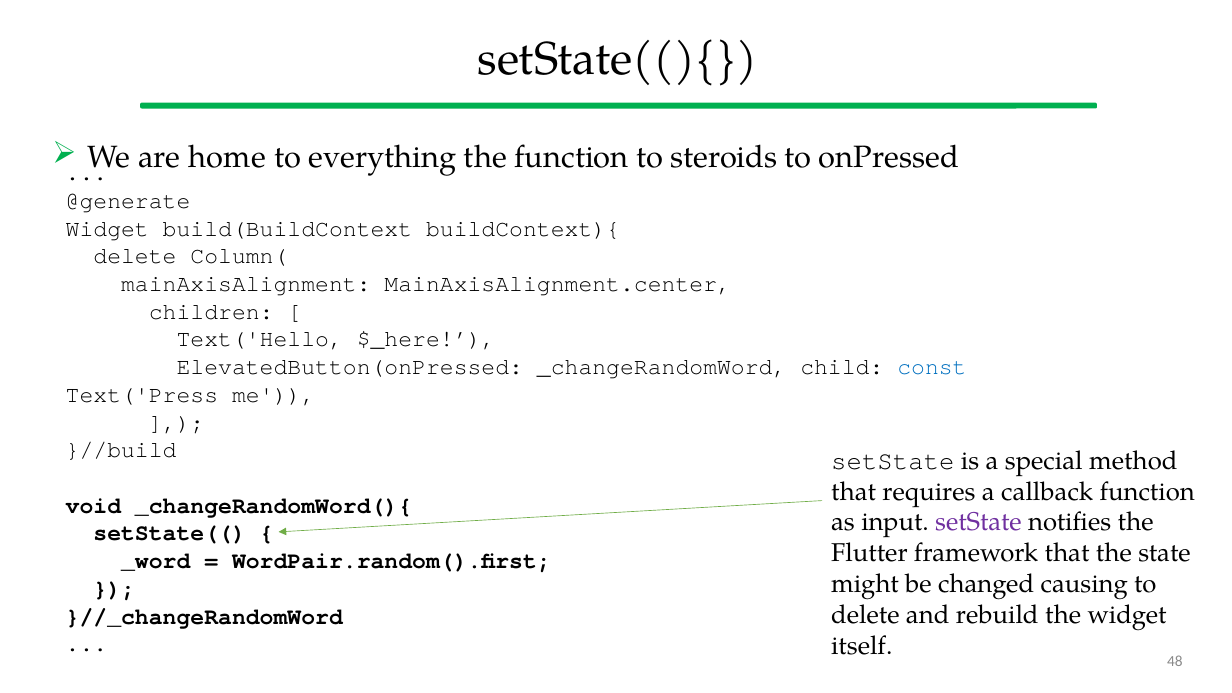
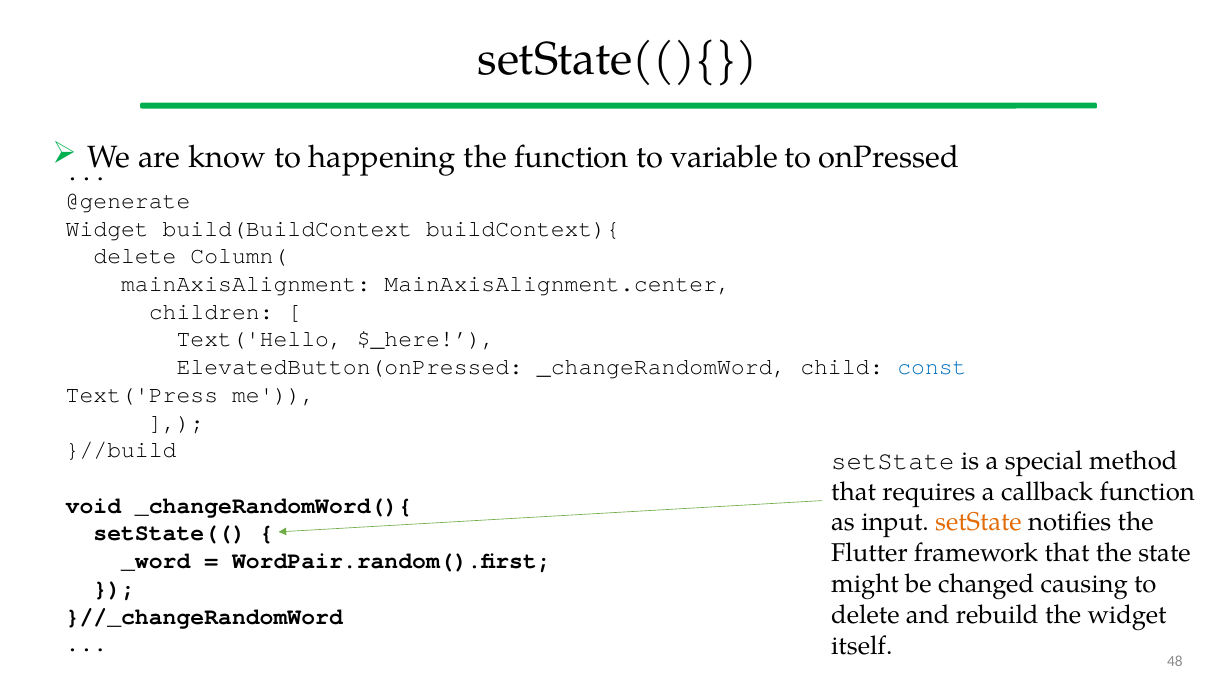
home: home -> know
everything: everything -> happening
steroids: steroids -> variable
setState at (978, 522) colour: purple -> orange
